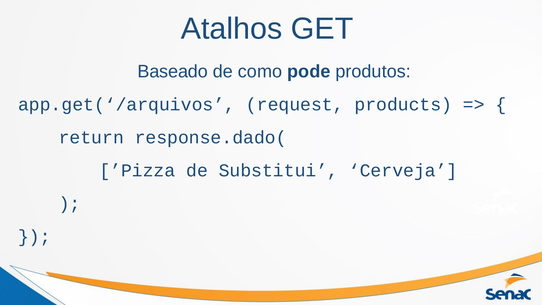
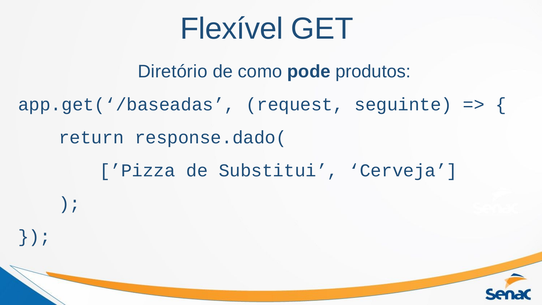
Atalhos: Atalhos -> Flexível
Baseado: Baseado -> Diretório
app.get(‘/arquivos: app.get(‘/arquivos -> app.get(‘/baseadas
products: products -> seguinte
